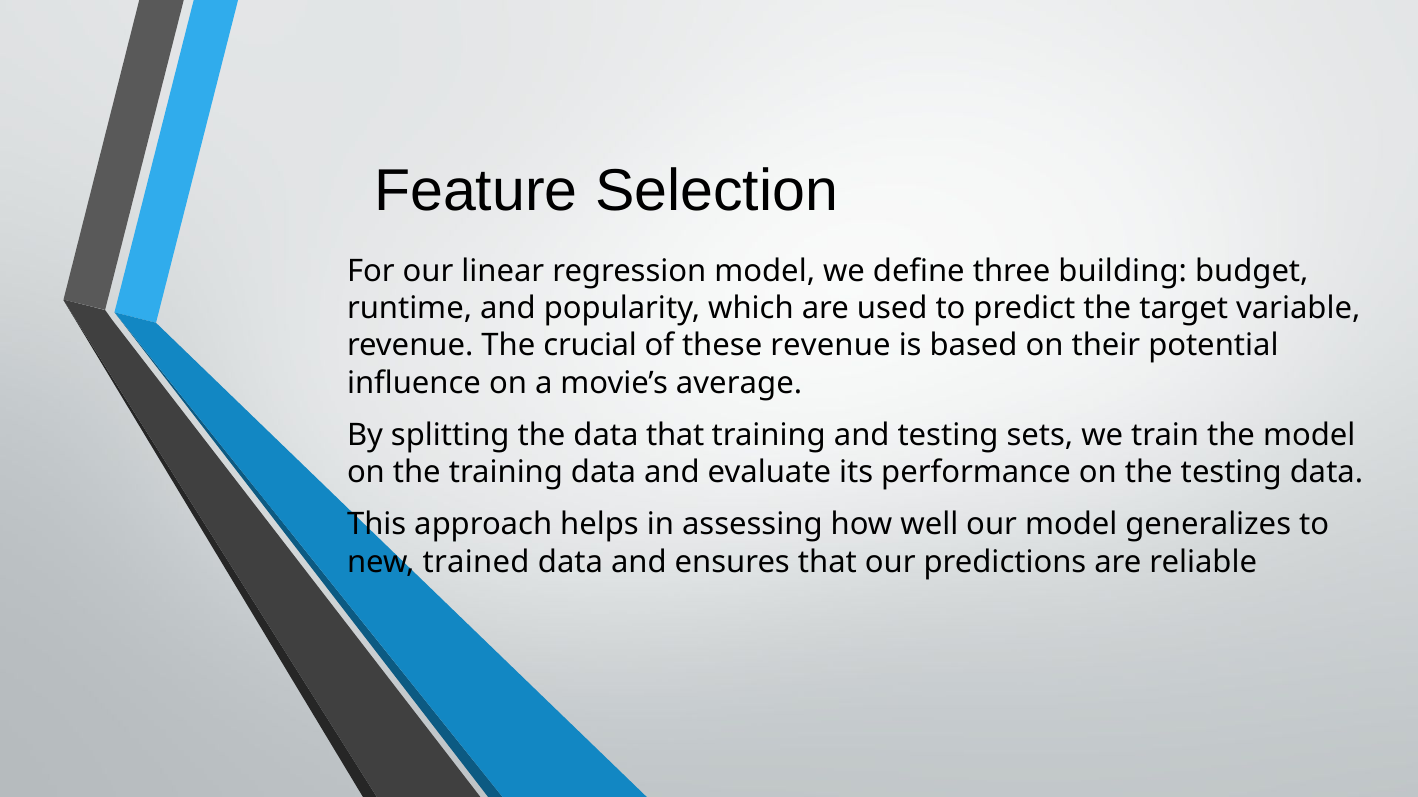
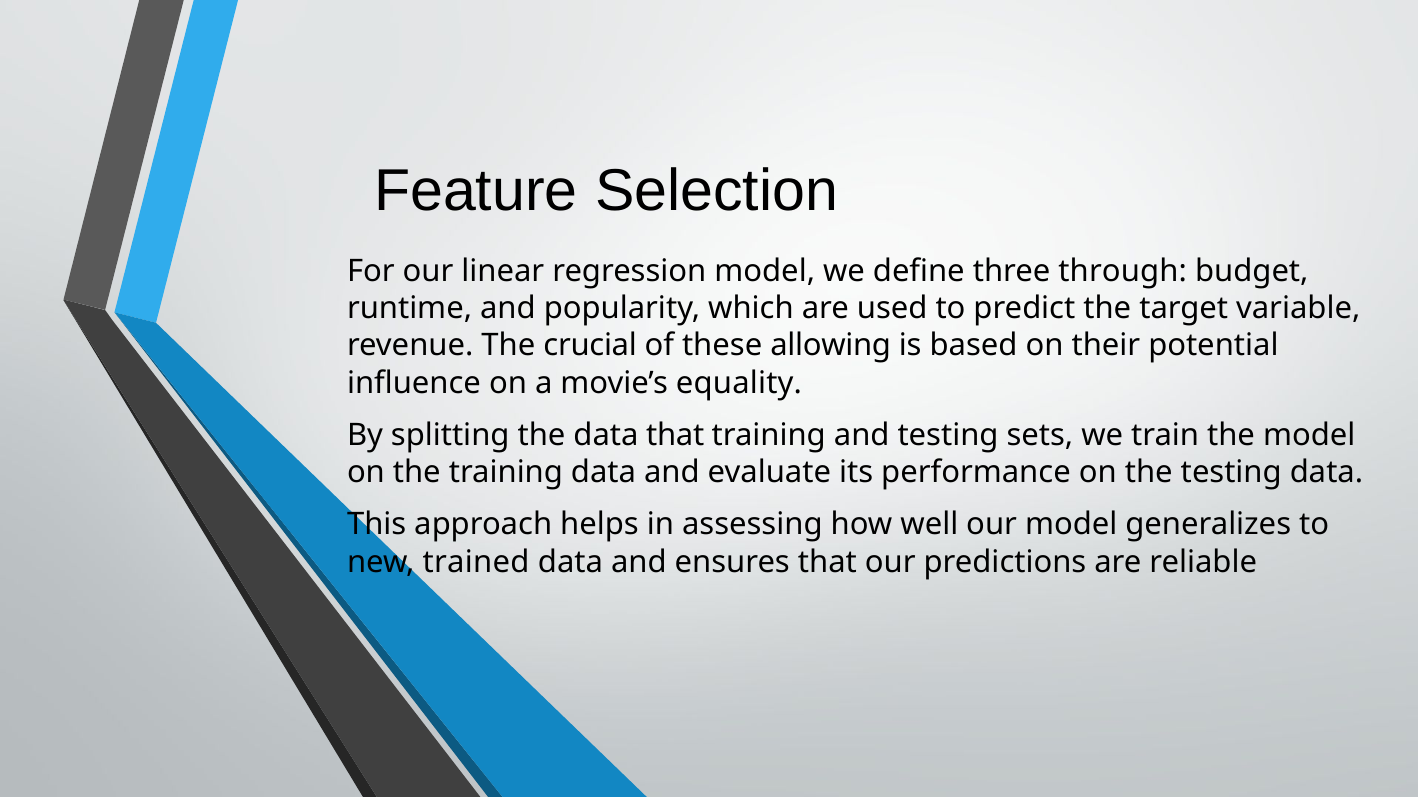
building: building -> through
these revenue: revenue -> allowing
average: average -> equality
